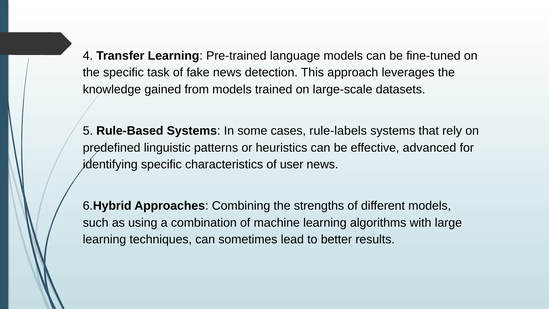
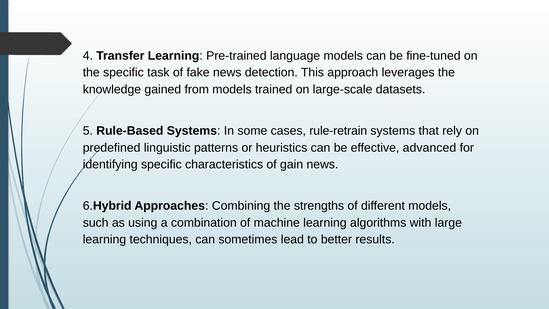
rule-labels: rule-labels -> rule-retrain
user: user -> gain
